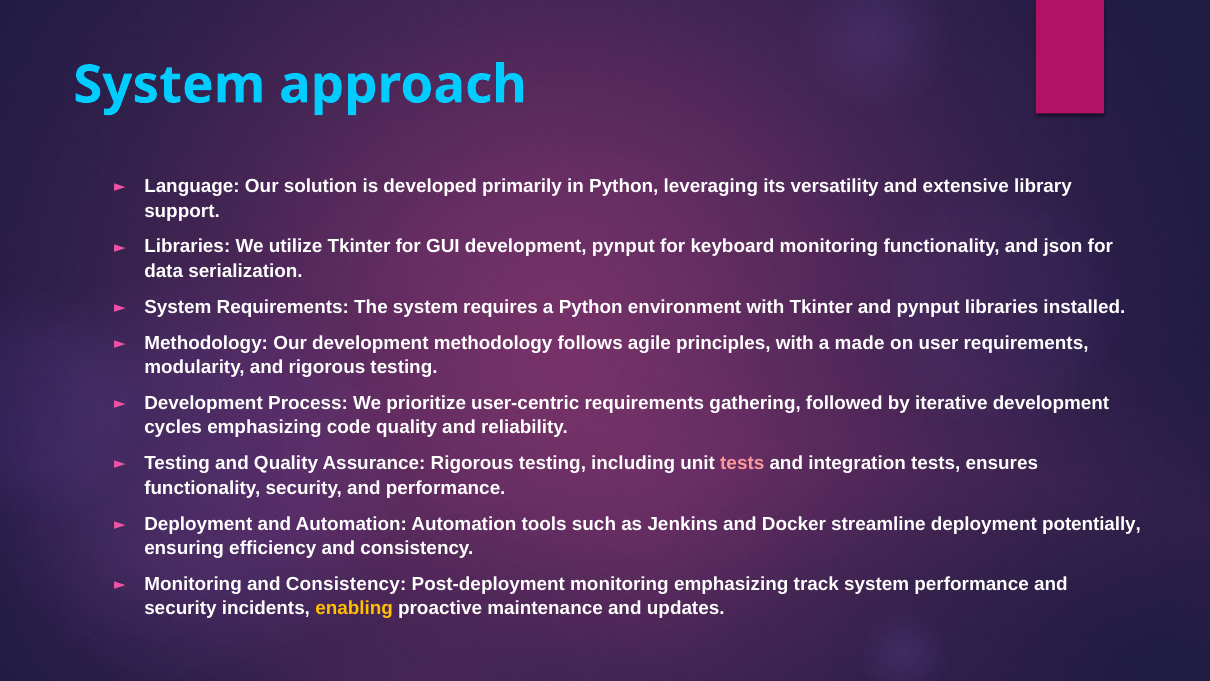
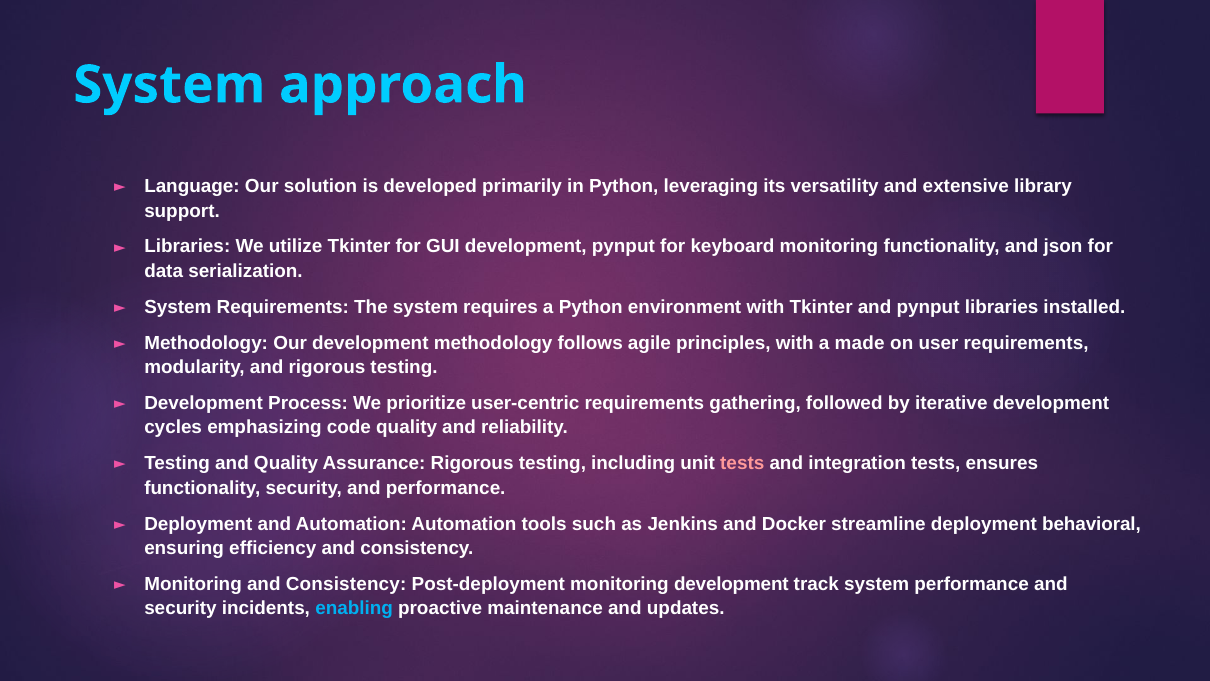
potentially: potentially -> behavioral
monitoring emphasizing: emphasizing -> development
enabling colour: yellow -> light blue
